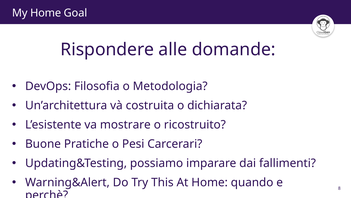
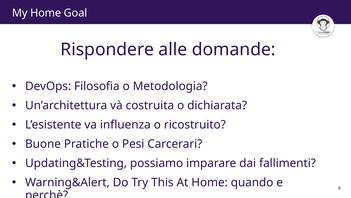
mostrare: mostrare -> influenza
